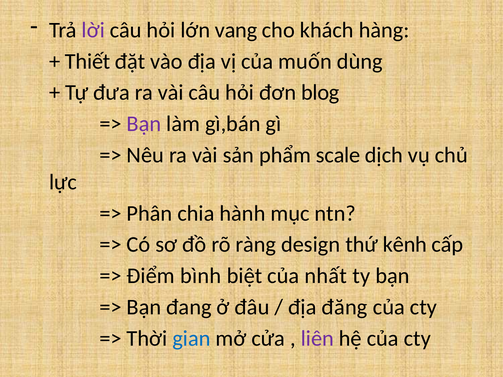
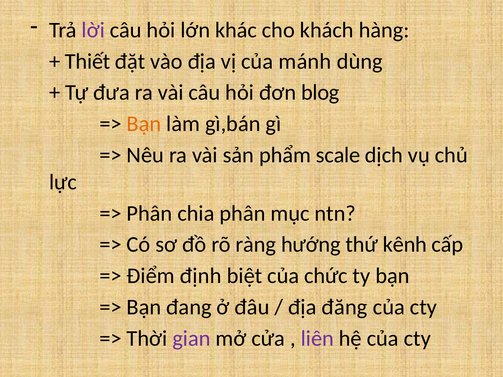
vang: vang -> khác
muốn: muốn -> mánh
Bạn at (144, 124) colour: purple -> orange
chia hành: hành -> phân
design: design -> hướng
bình: bình -> định
nhất: nhất -> chức
gian colour: blue -> purple
